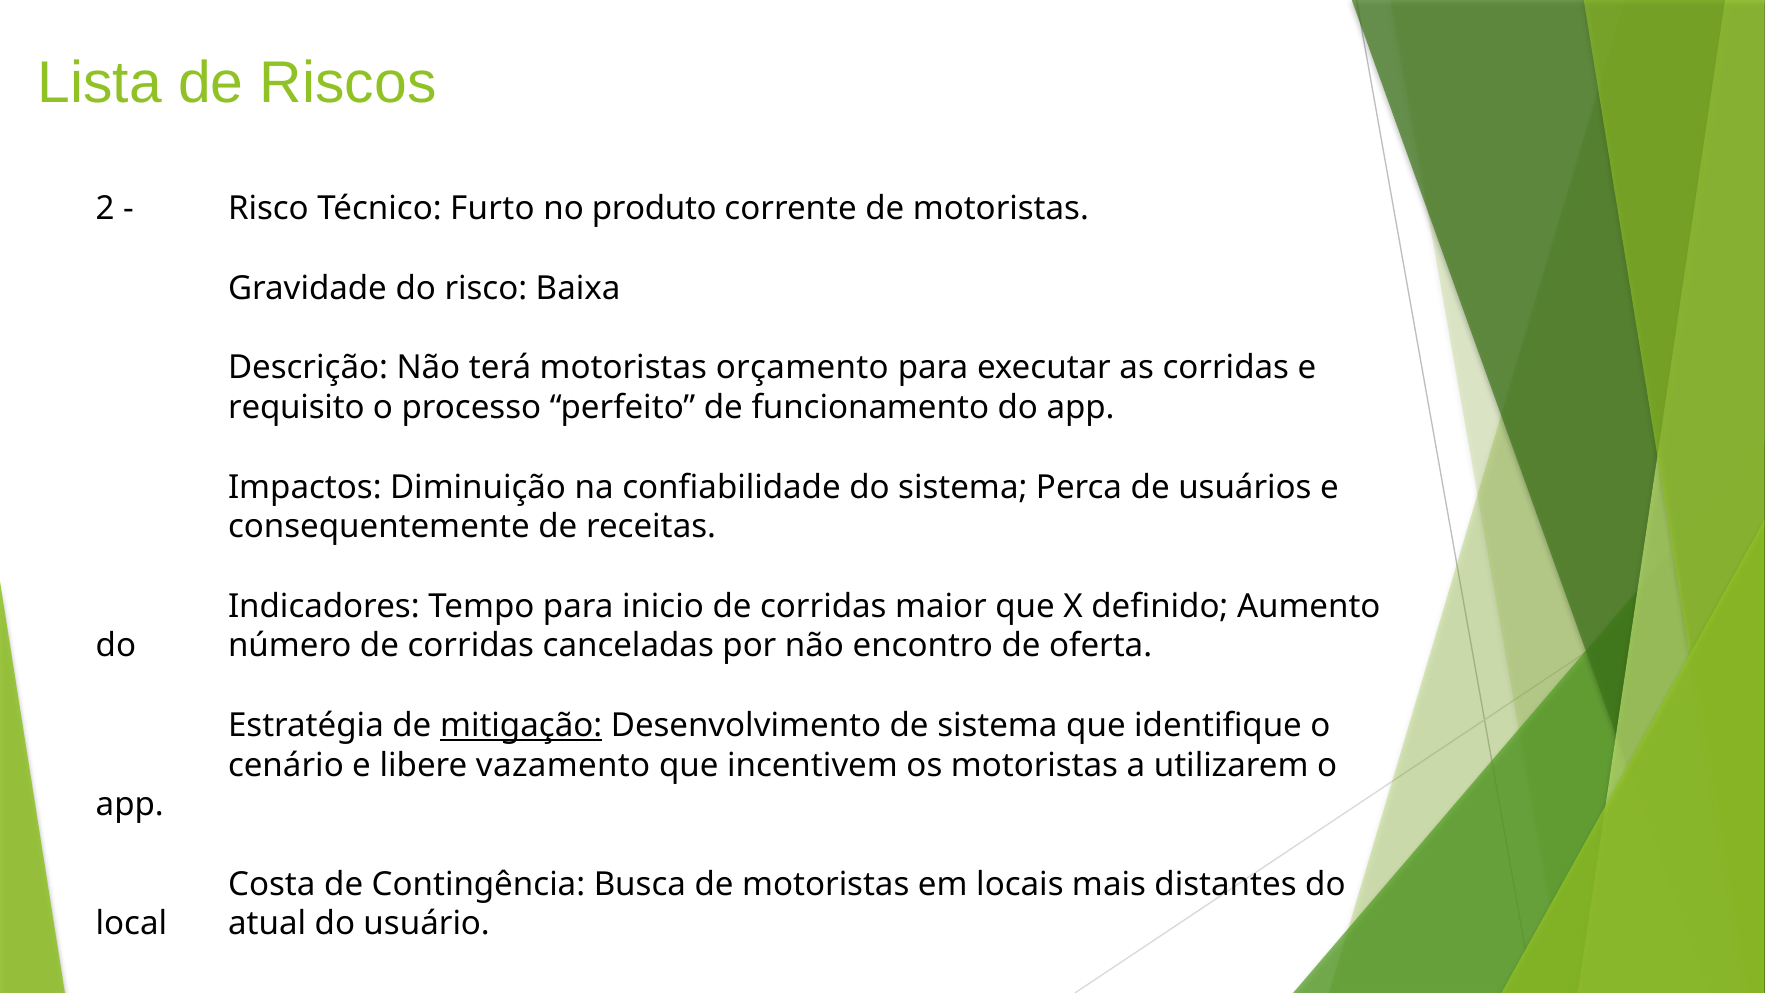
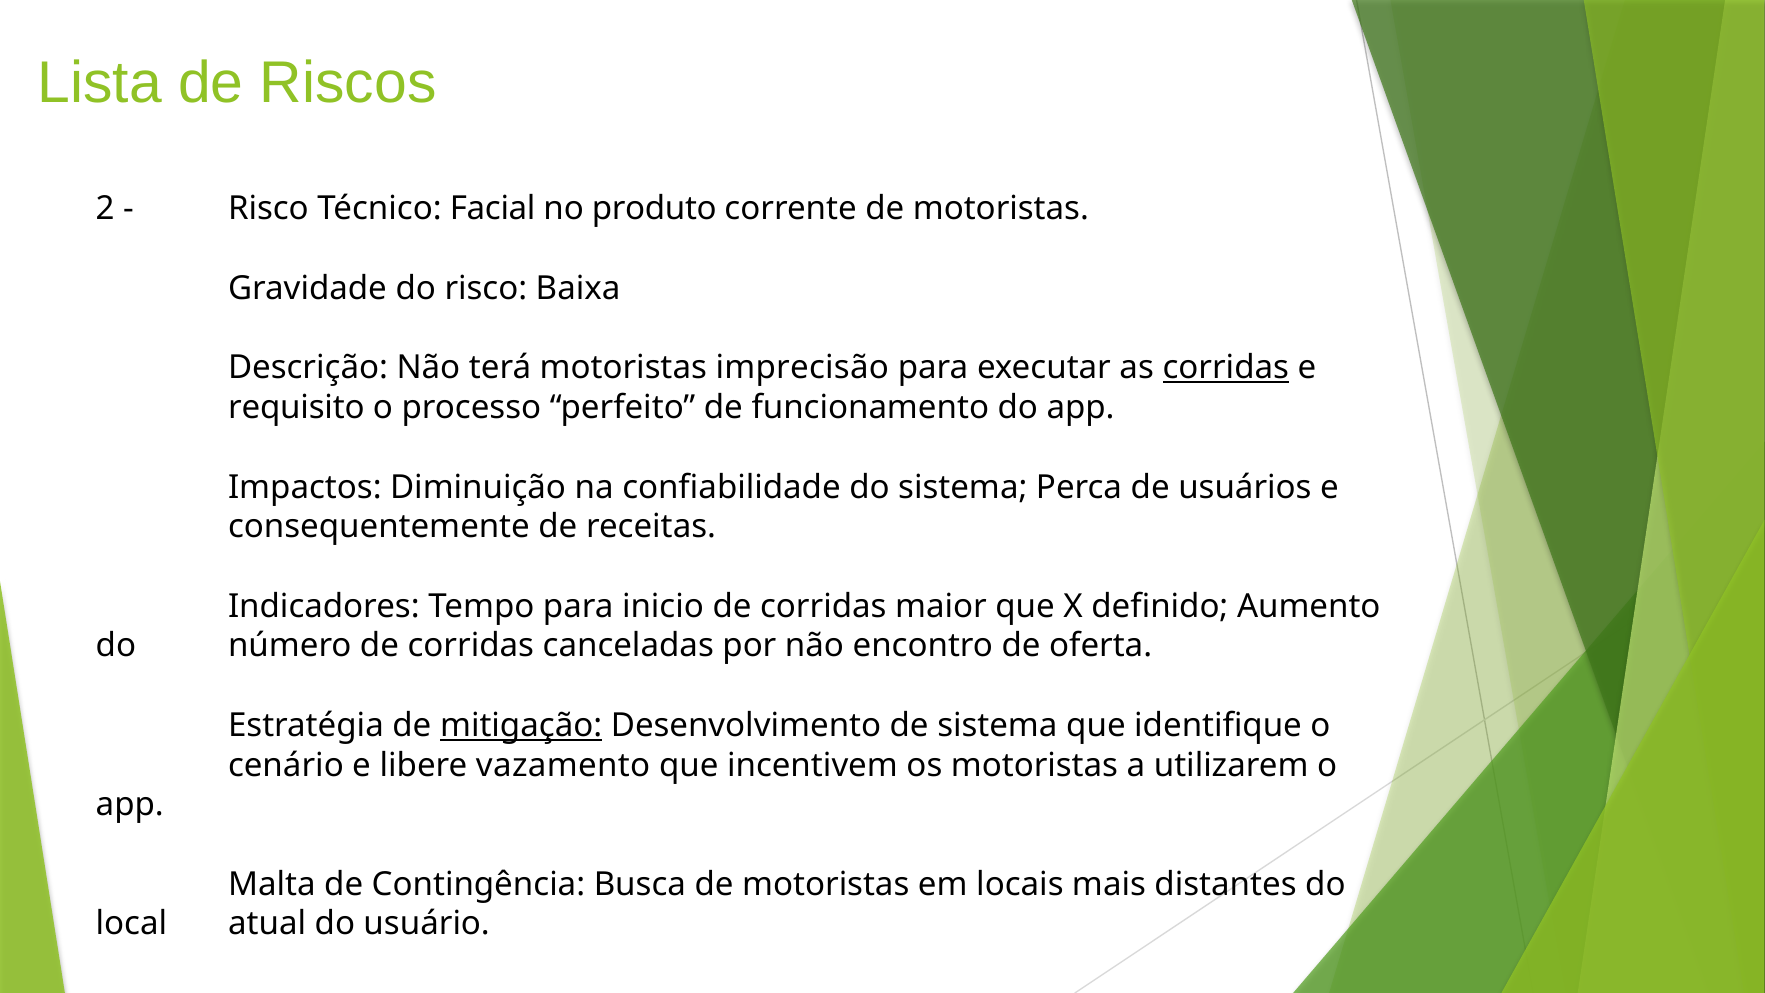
Furto: Furto -> Facial
orçamento: orçamento -> imprecisão
corridas at (1226, 368) underline: none -> present
Costa: Costa -> Malta
